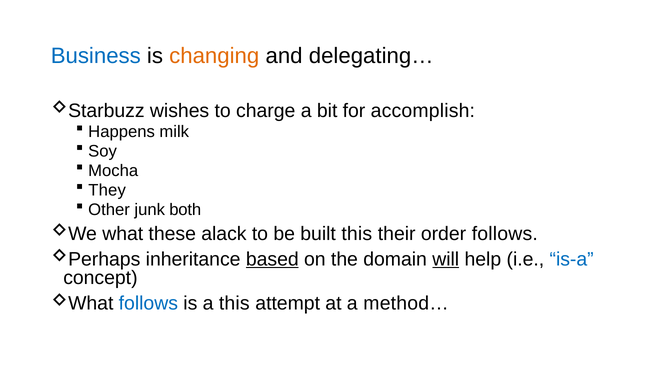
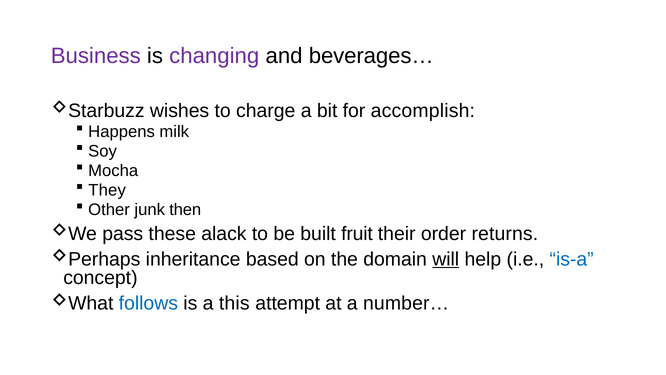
Business colour: blue -> purple
changing colour: orange -> purple
delegating…: delegating… -> beverages…
both: both -> then
what: what -> pass
built this: this -> fruit
order follows: follows -> returns
based underline: present -> none
method…: method… -> number…
